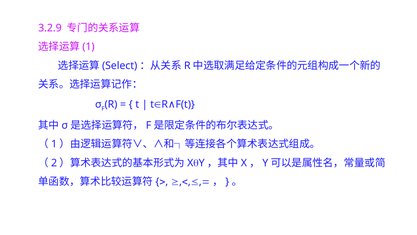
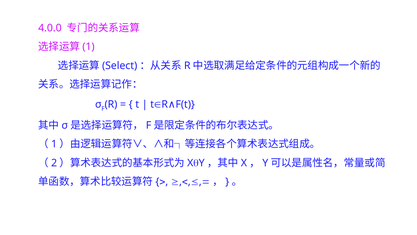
3.2.9: 3.2.9 -> 4.0.0
